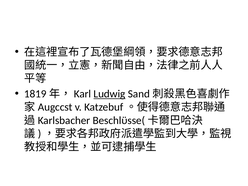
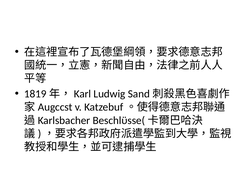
Ludwig underline: present -> none
